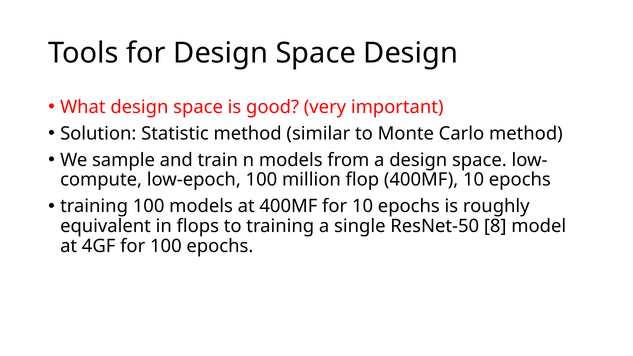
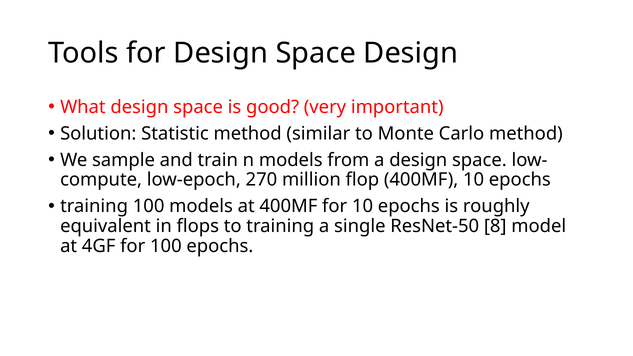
low-epoch 100: 100 -> 270
